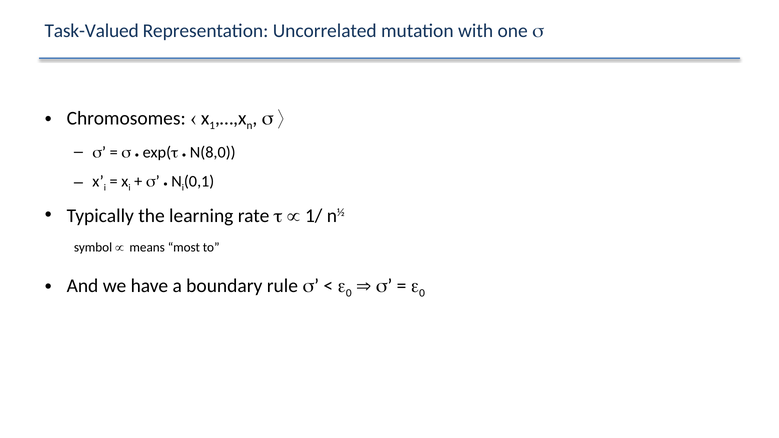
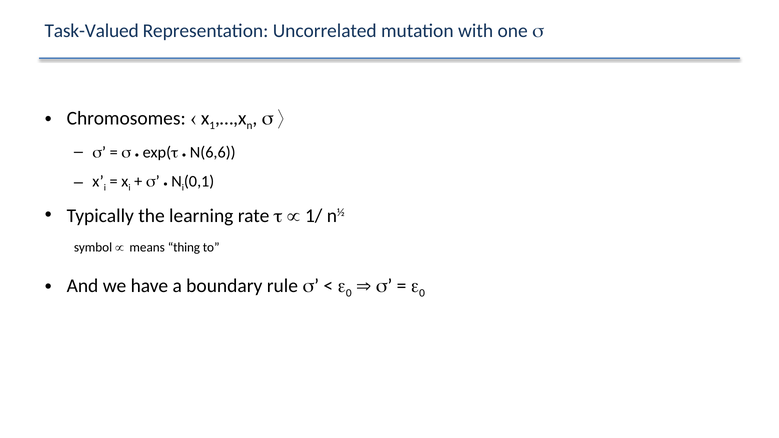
N(8,0: N(8,0 -> N(6,6
most: most -> thing
